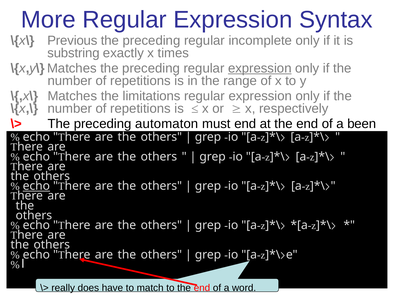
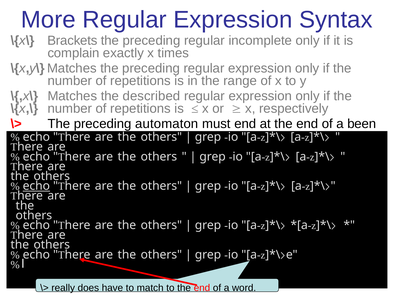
Previous: Previous -> Brackets
substring: substring -> complain
expression at (260, 68) underline: present -> none
limitations: limitations -> described
